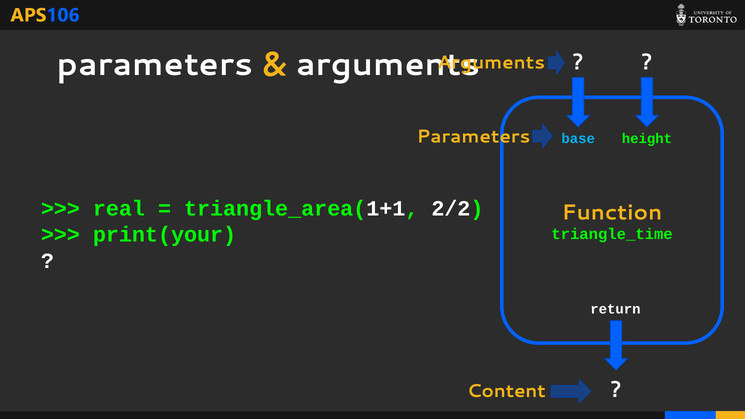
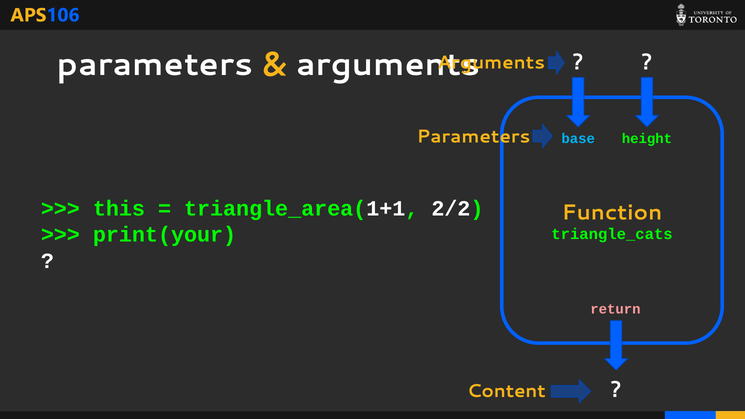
real: real -> this
triangle_time: triangle_time -> triangle_cats
return colour: white -> pink
